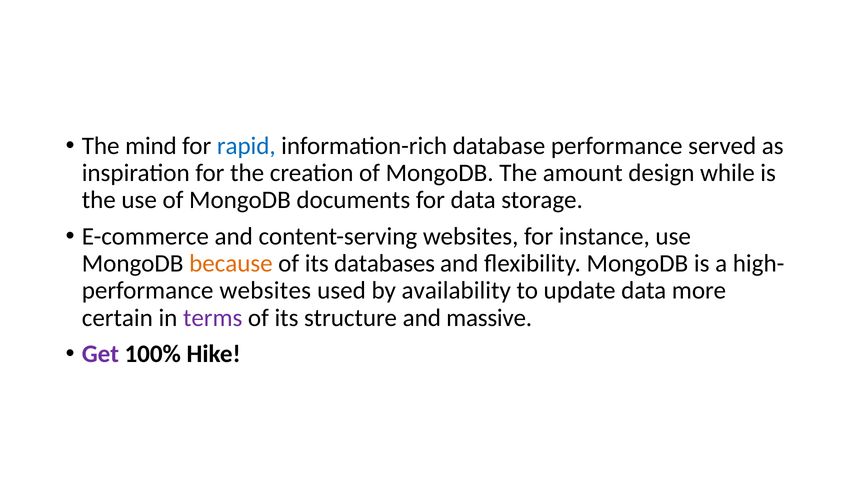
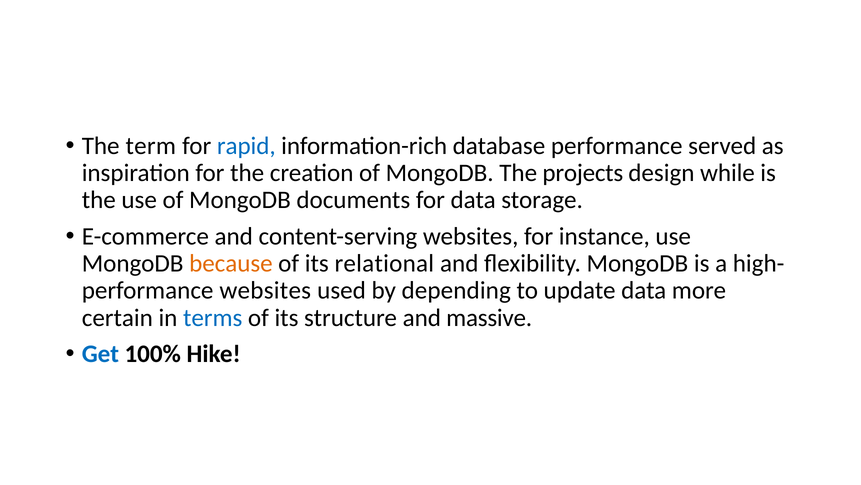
mind: mind -> term
amount: amount -> projects
databases: databases -> relational
availability: availability -> depending
terms colour: purple -> blue
Get colour: purple -> blue
